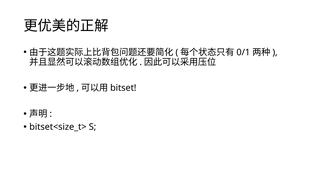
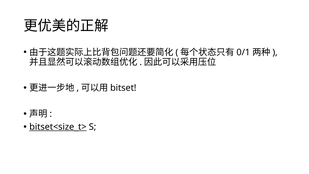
bitset<size_t> underline: none -> present
